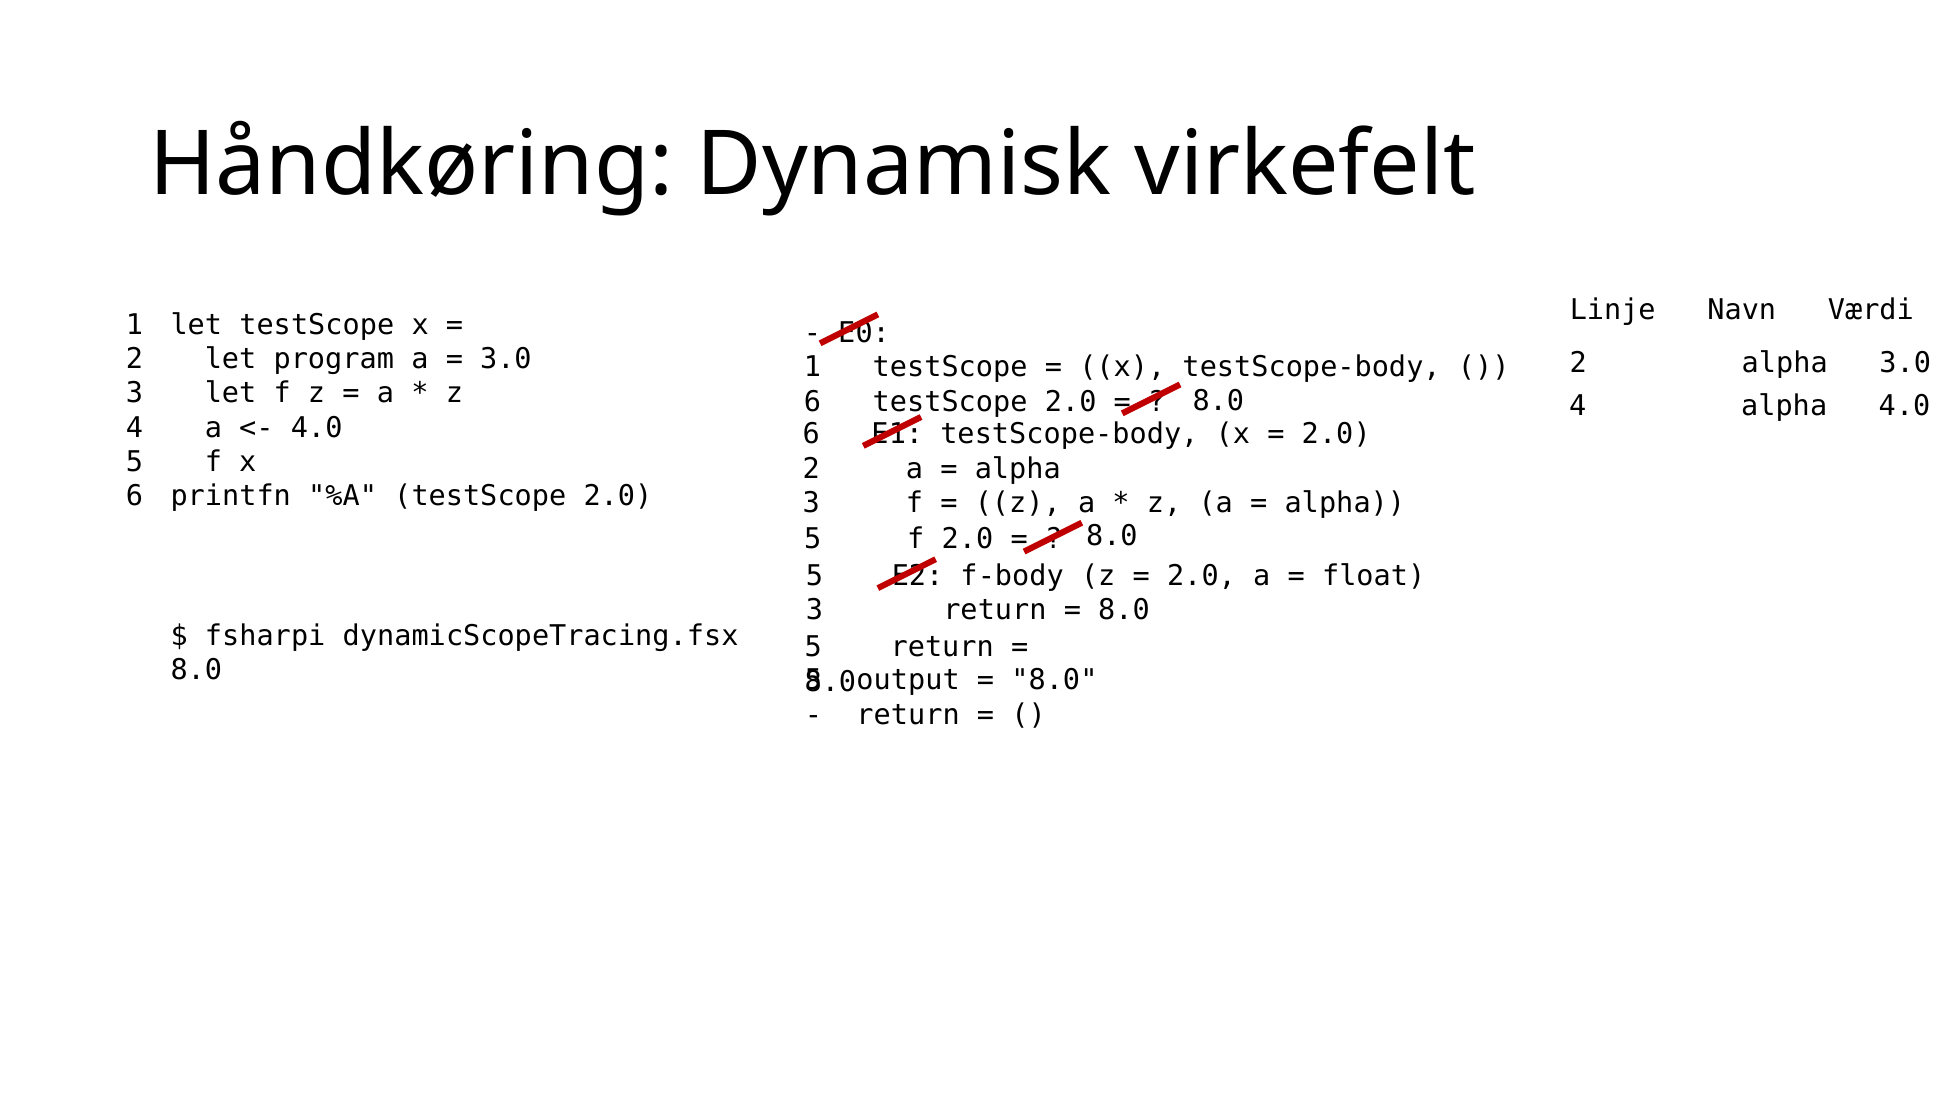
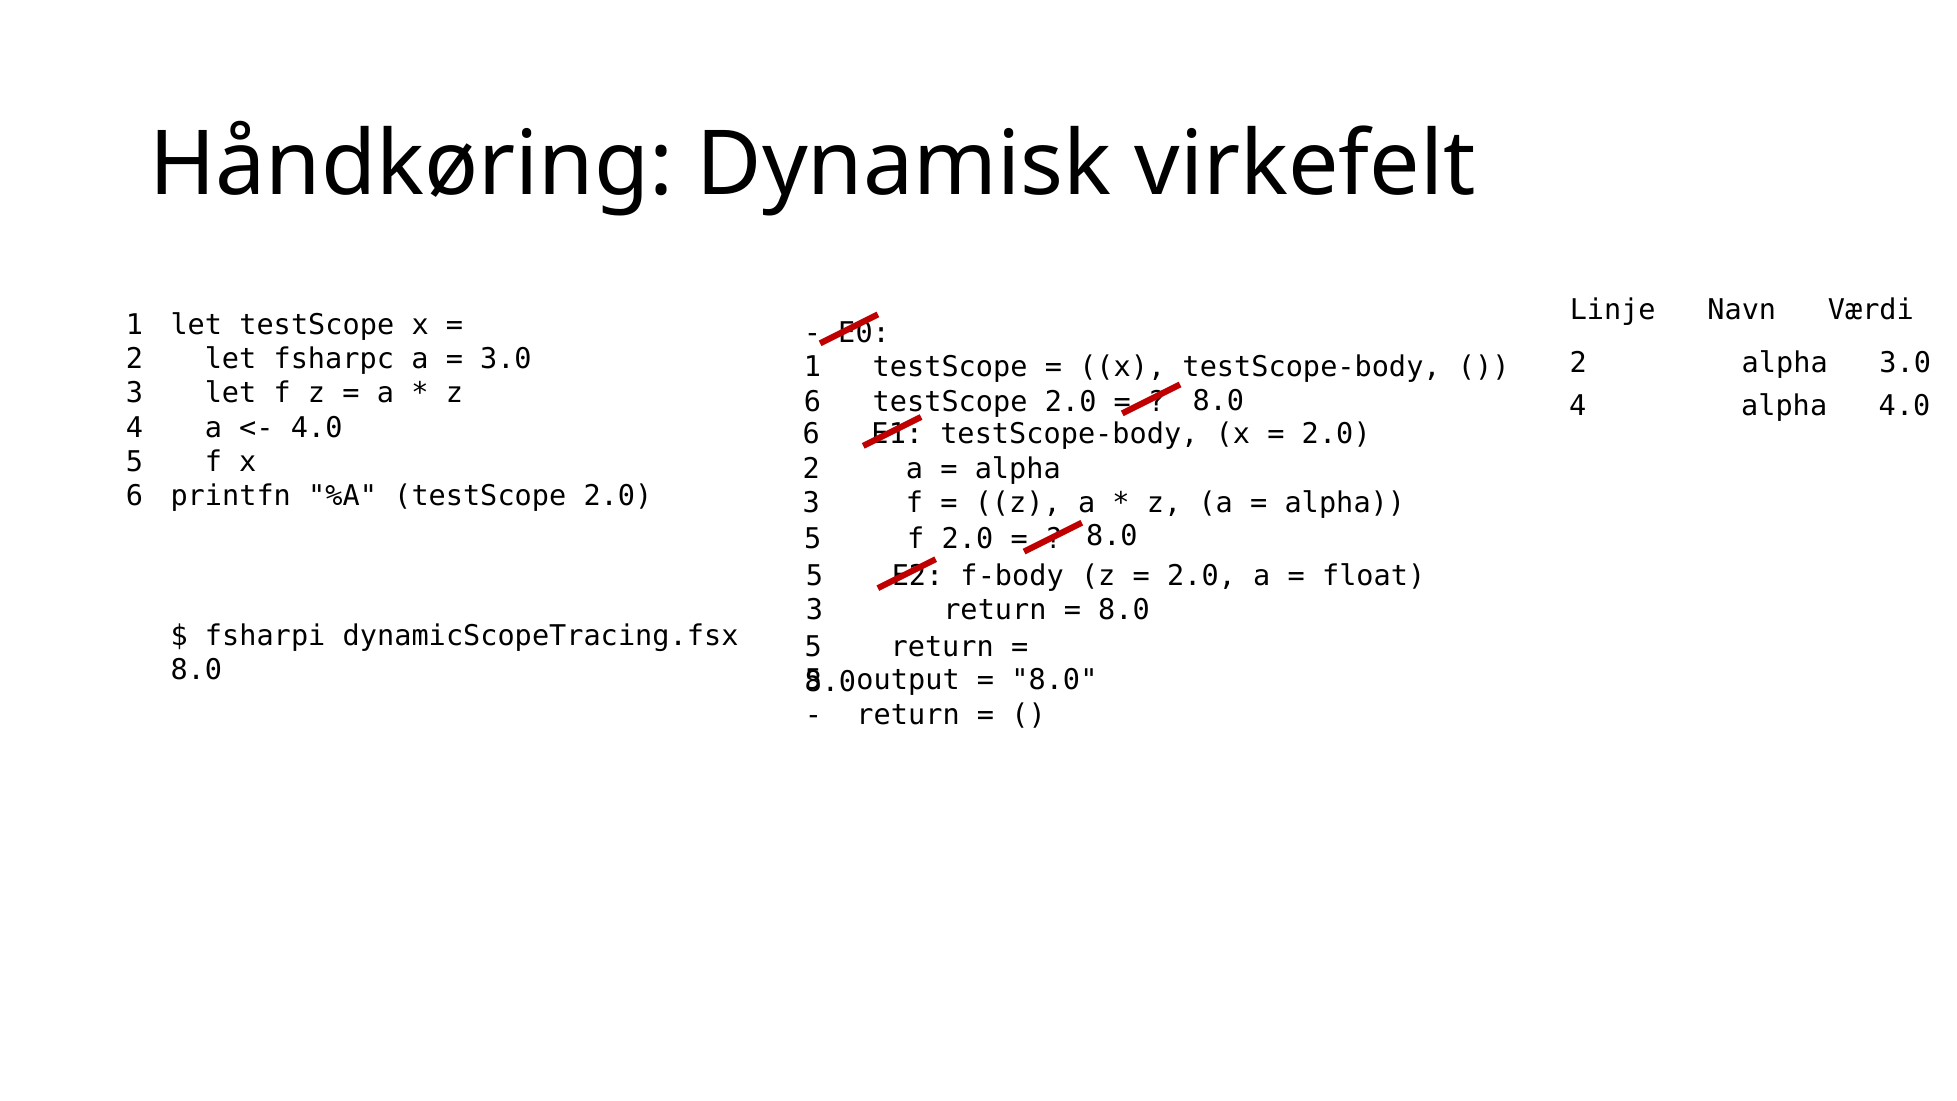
program: program -> fsharpc
